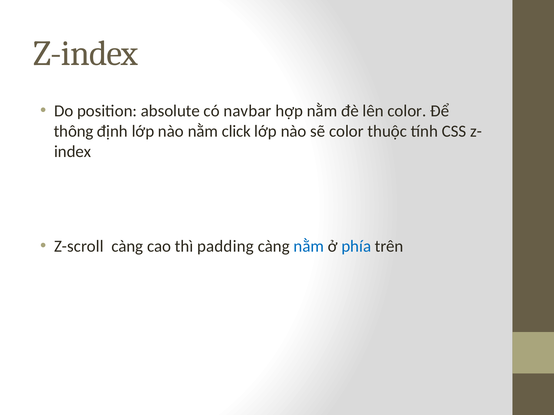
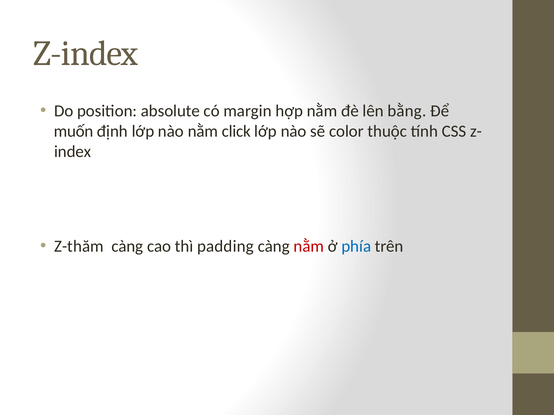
navbar: navbar -> margin
lên color: color -> bằng
thông: thông -> muốn
Z-scroll: Z-scroll -> Z-thăm
nằm at (309, 246) colour: blue -> red
